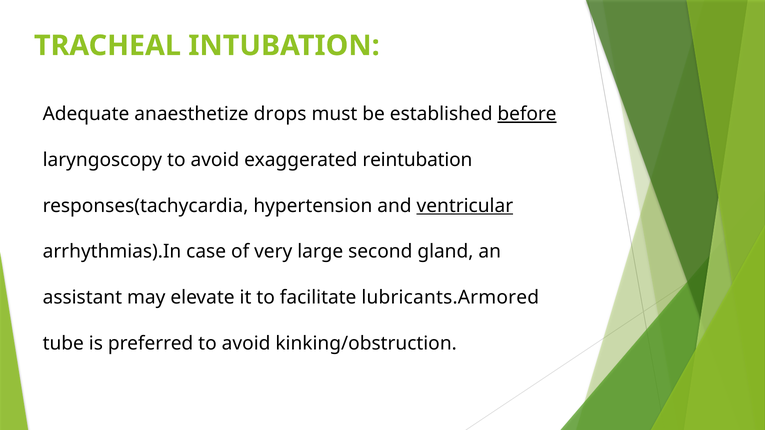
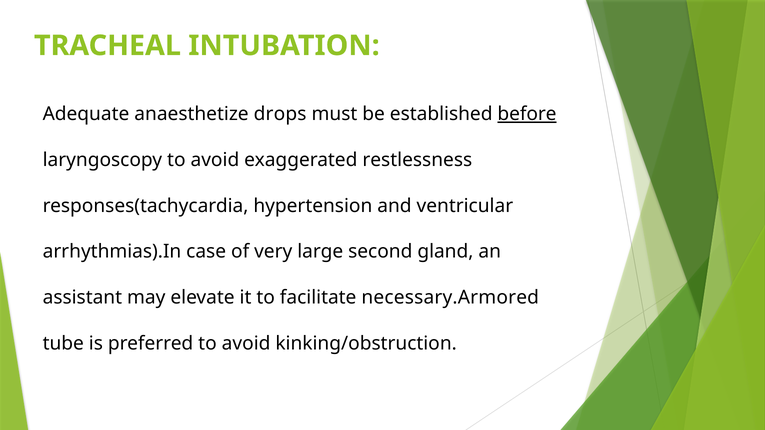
reintubation: reintubation -> restlessness
ventricular underline: present -> none
lubricants.Armored: lubricants.Armored -> necessary.Armored
